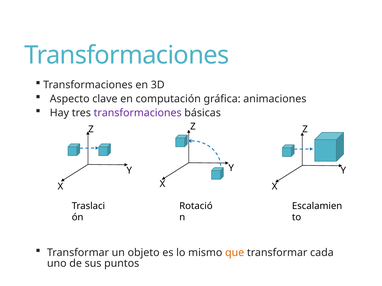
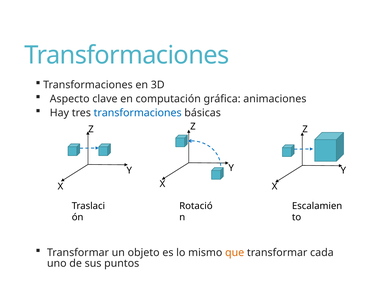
transformaciones at (138, 113) colour: purple -> blue
